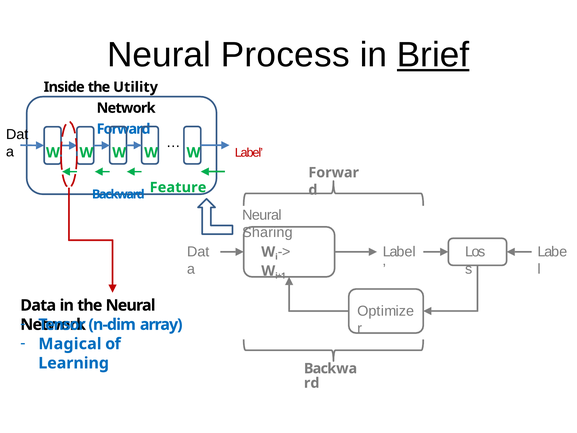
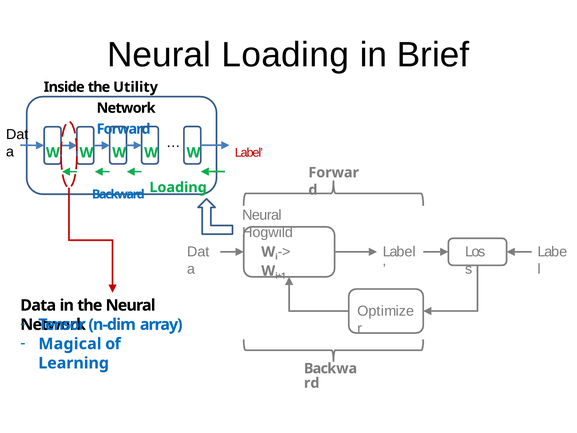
Neural Process: Process -> Loading
Brief underline: present -> none
Feature at (178, 187): Feature -> Loading
Sharing: Sharing -> Hogwild
